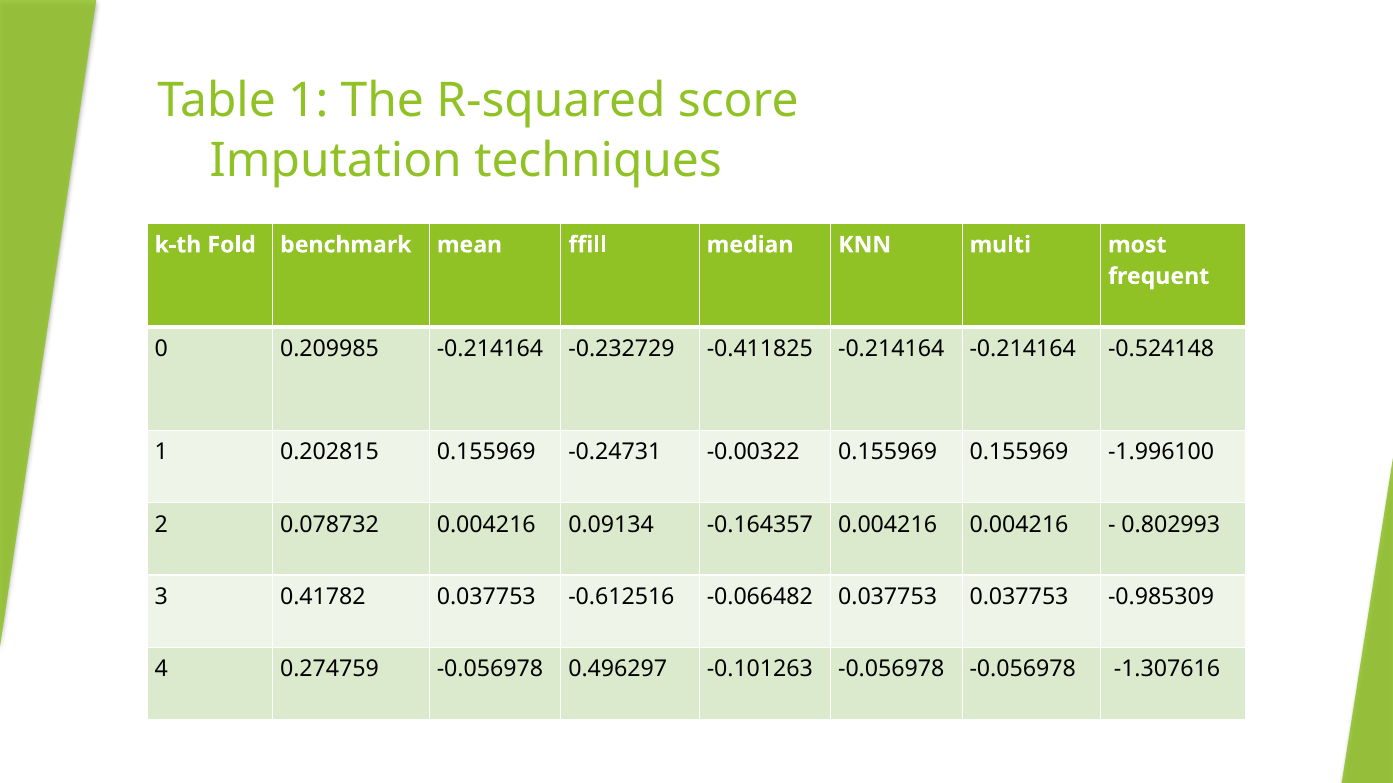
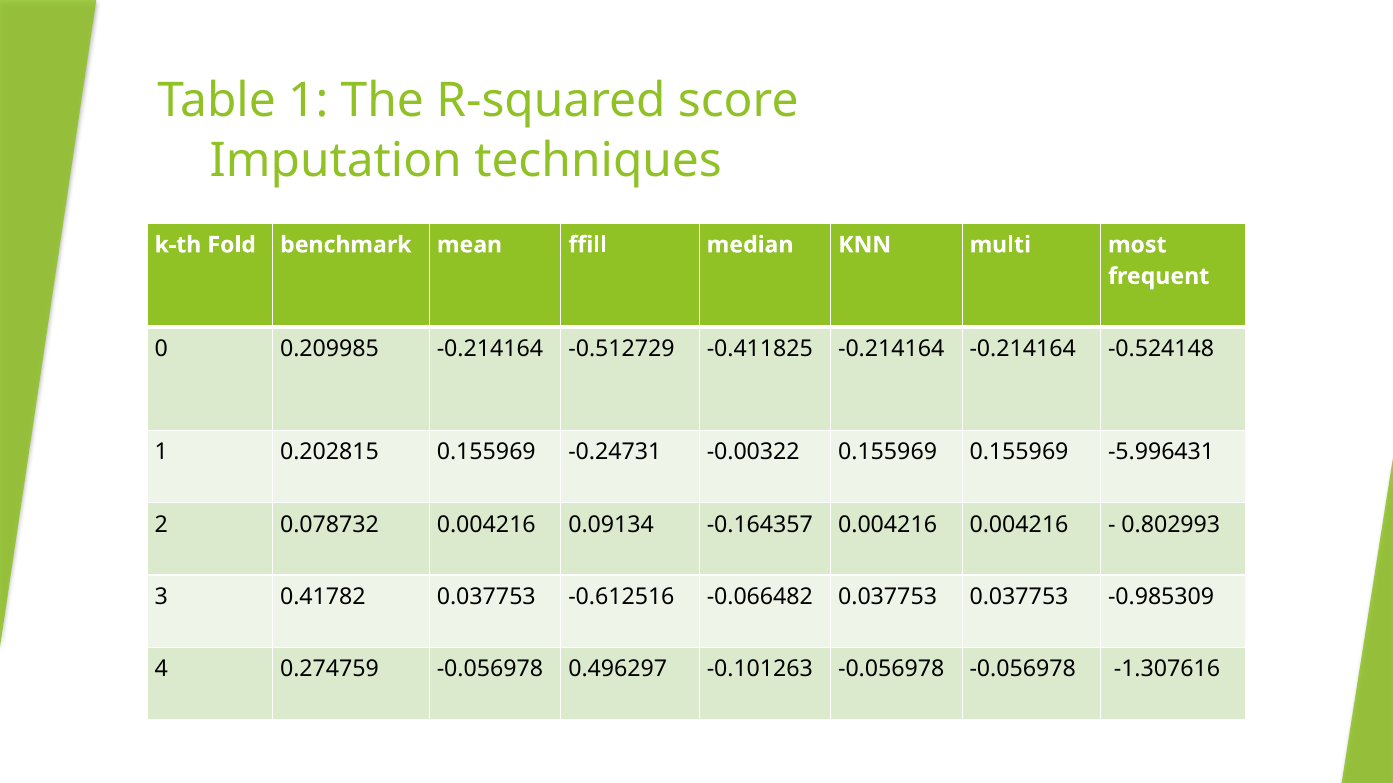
-0.232729: -0.232729 -> -0.512729
-1.996100: -1.996100 -> -5.996431
